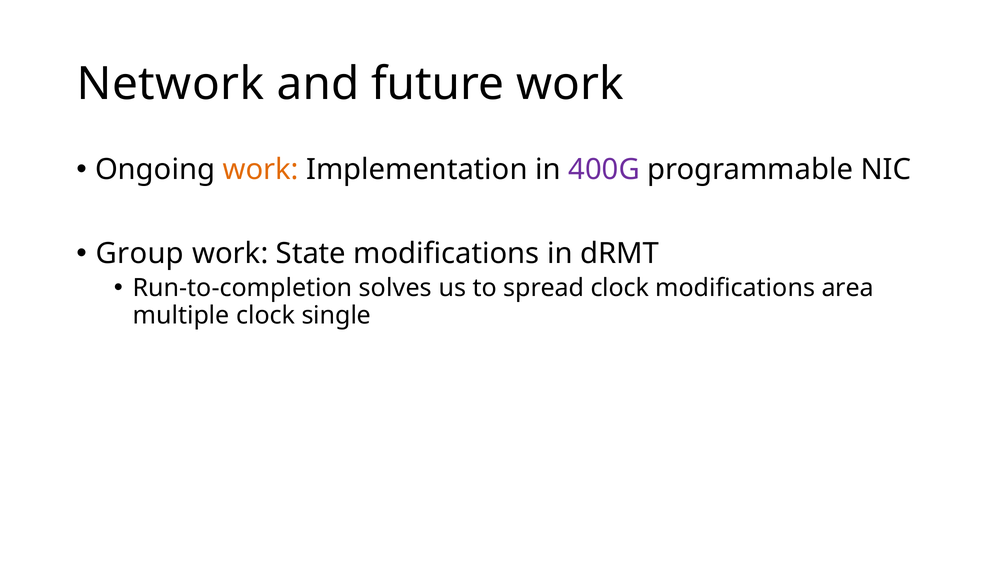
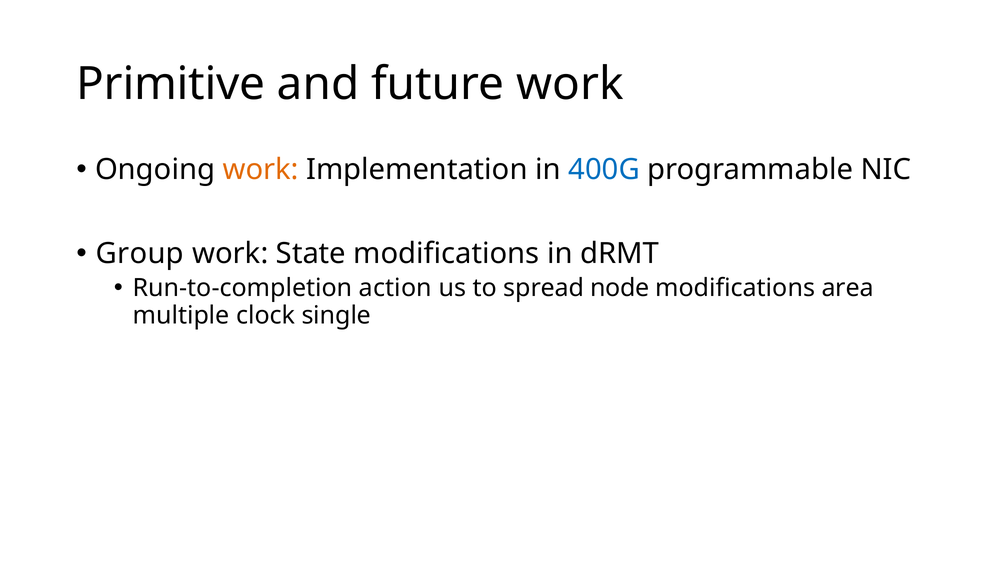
Network: Network -> Primitive
400G colour: purple -> blue
solves: solves -> action
spread clock: clock -> node
